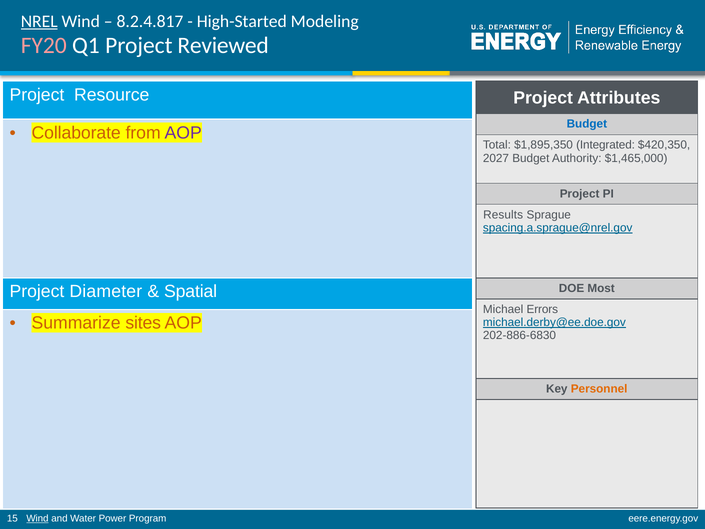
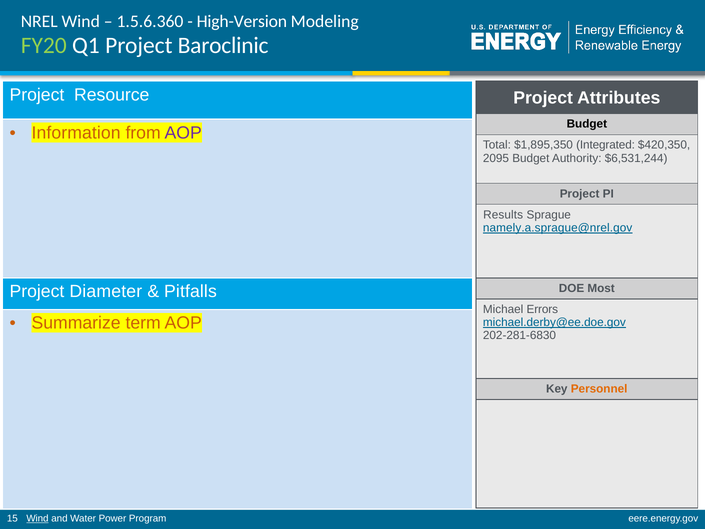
NREL underline: present -> none
8.2.4.817: 8.2.4.817 -> 1.5.6.360
High-Started: High-Started -> High-Version
FY20 colour: pink -> light green
Reviewed: Reviewed -> Baroclinic
Budget at (587, 124) colour: blue -> black
Collaborate: Collaborate -> Information
2027: 2027 -> 2095
$1,465,000: $1,465,000 -> $6,531,244
spacing.a.sprague@nrel.gov: spacing.a.sprague@nrel.gov -> namely.a.sprague@nrel.gov
Spatial: Spatial -> Pitfalls
sites: sites -> term
202-886-6830: 202-886-6830 -> 202-281-6830
